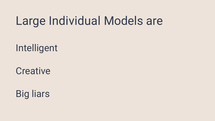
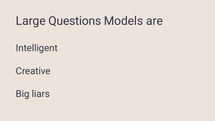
Individual: Individual -> Questions
